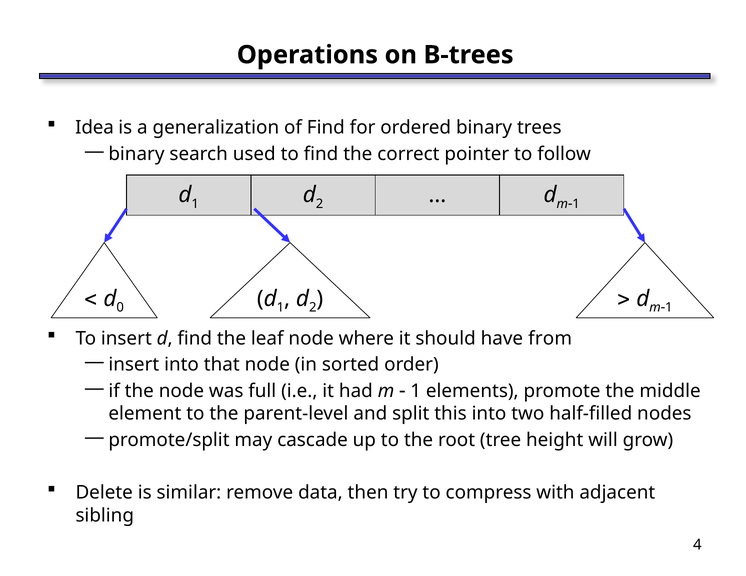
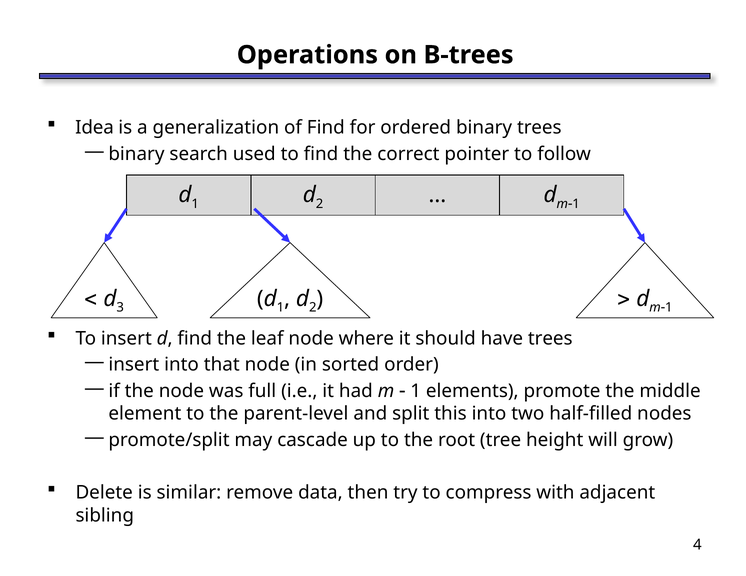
0: 0 -> 3
have from: from -> trees
